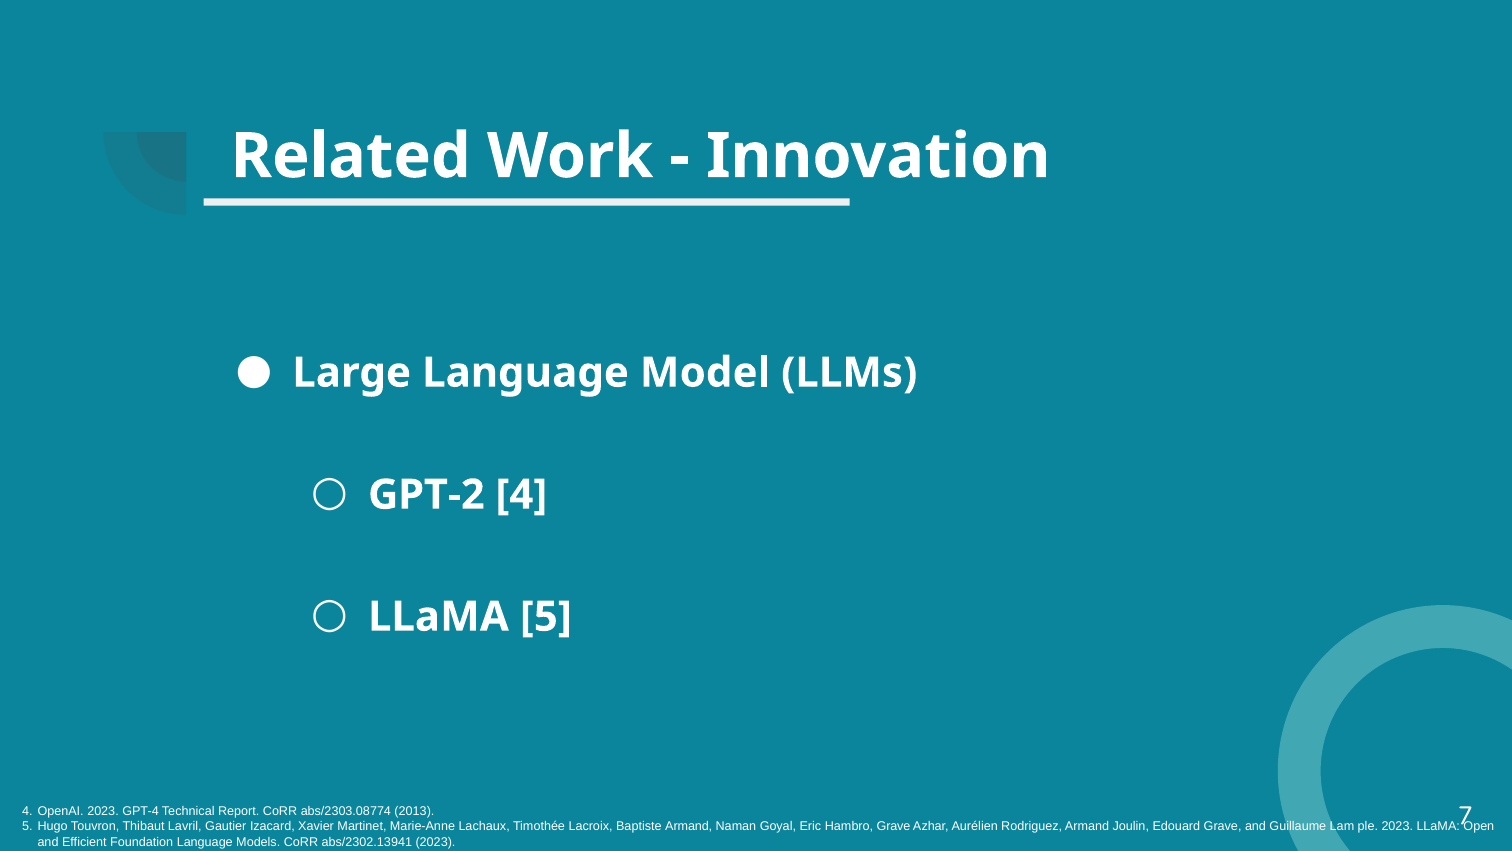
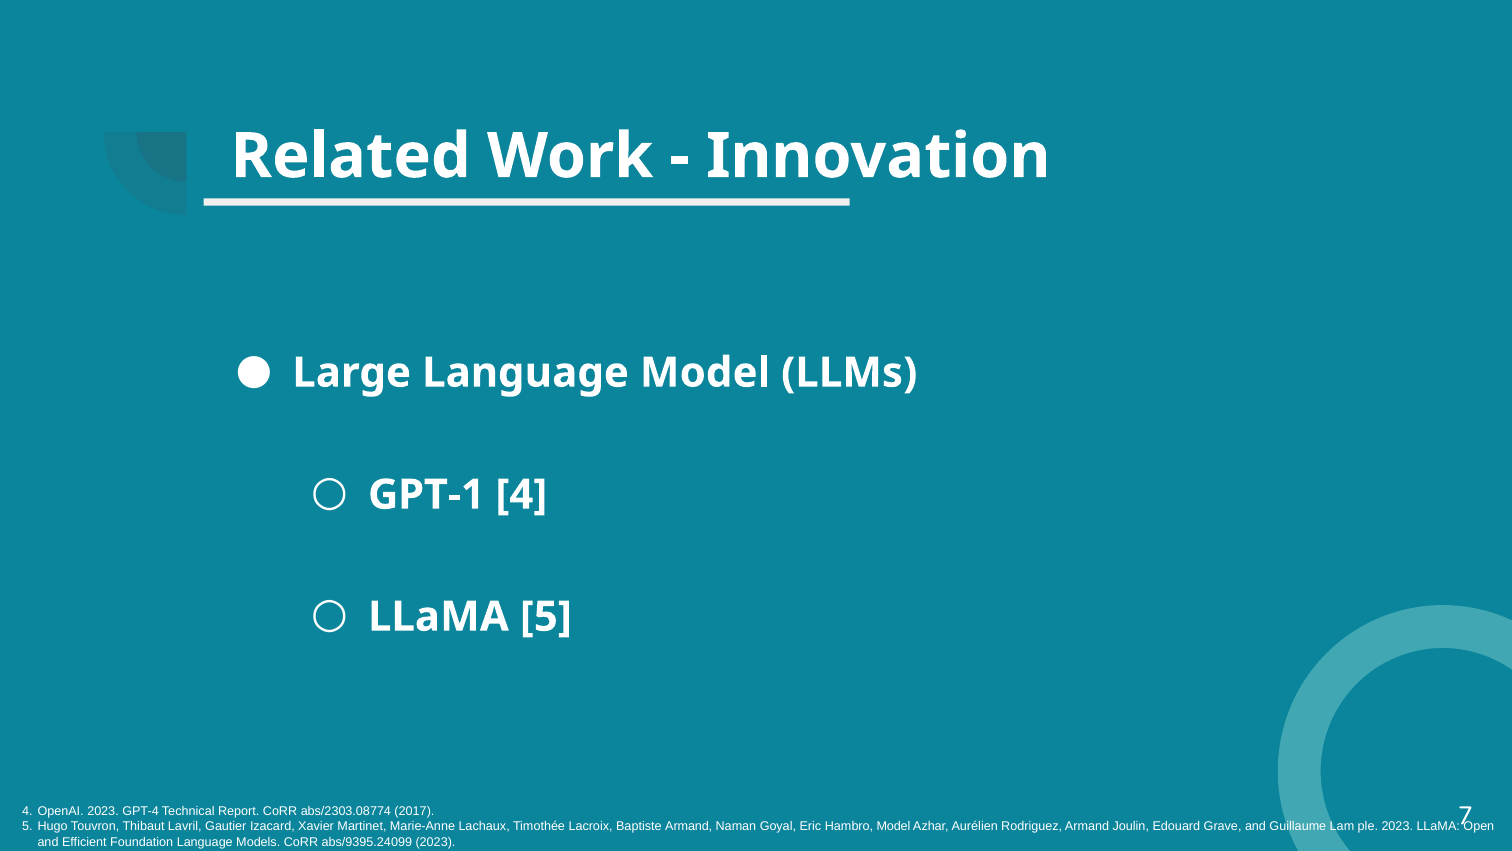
GPT-2: GPT-2 -> GPT-1
2013: 2013 -> 2017
Hambro Grave: Grave -> Model
abs/2302.13941: abs/2302.13941 -> abs/9395.24099
